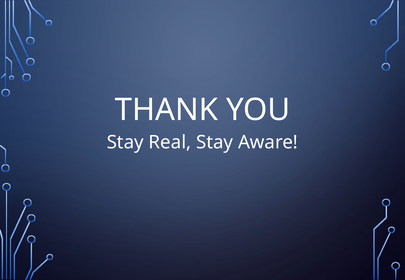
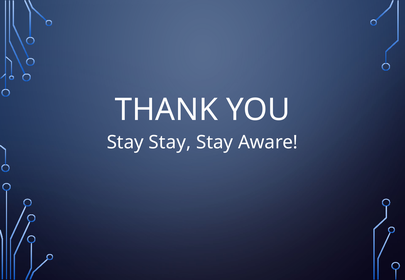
Real at (170, 143): Real -> Stay
